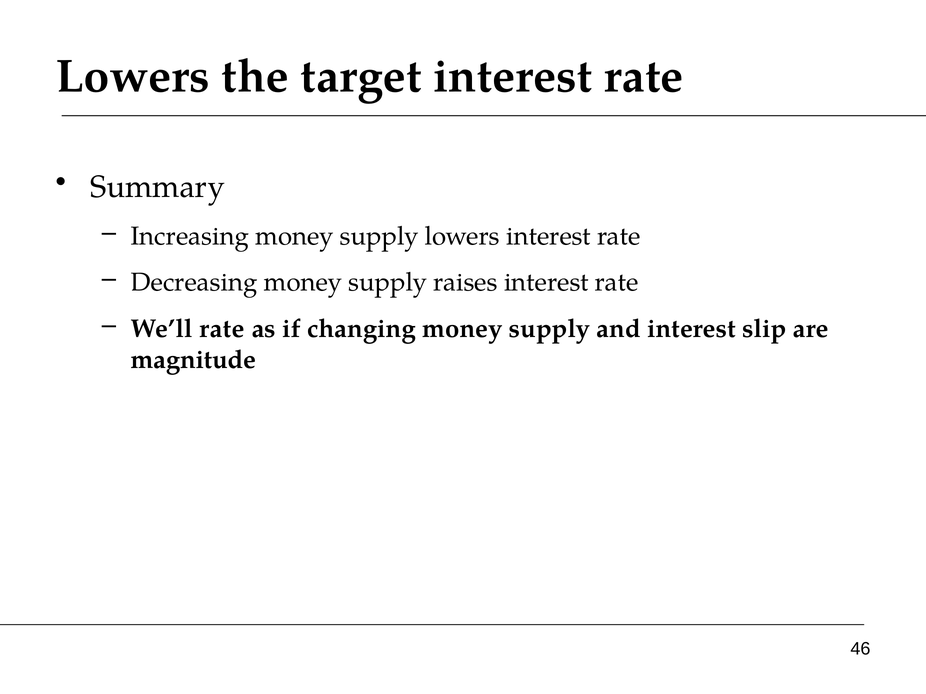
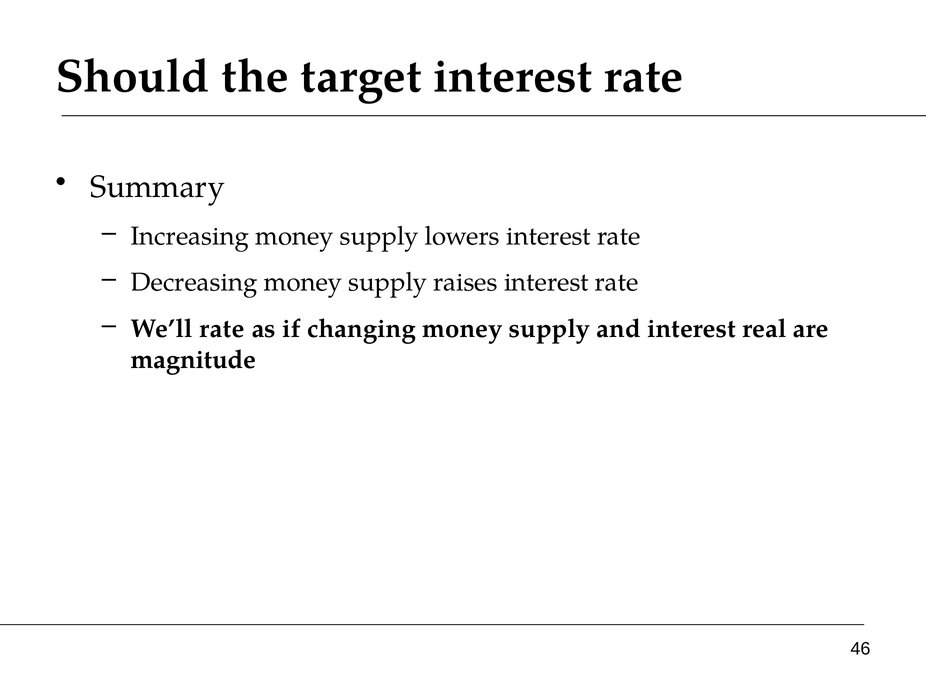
Lowers at (133, 77): Lowers -> Should
slip: slip -> real
